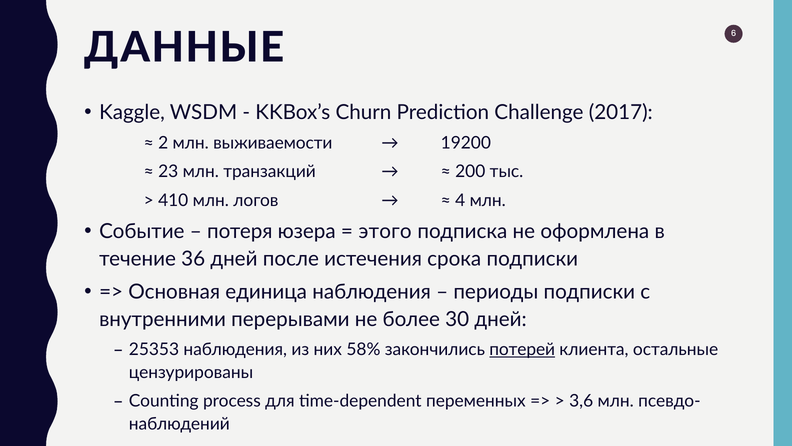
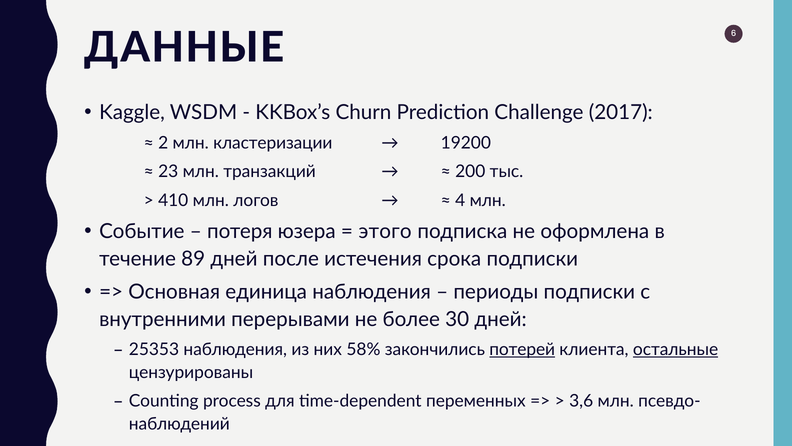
выживаемости: выживаемости -> кластеризации
36: 36 -> 89
остальные underline: none -> present
